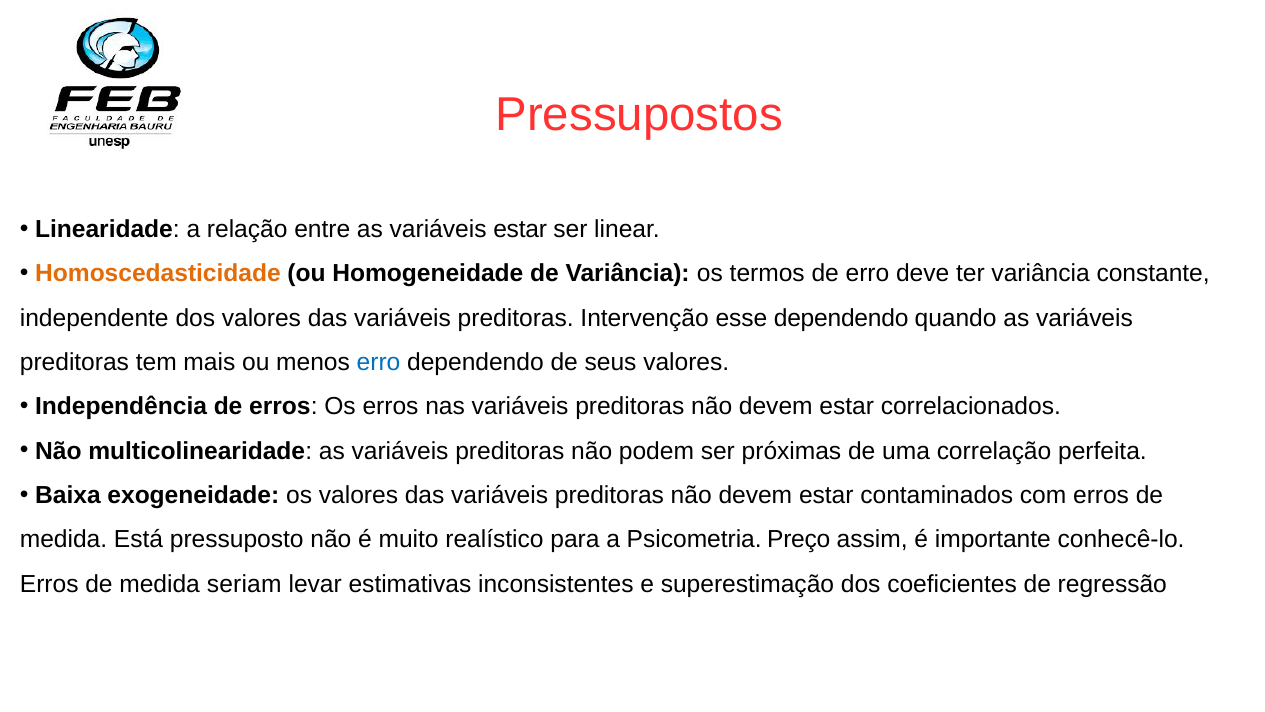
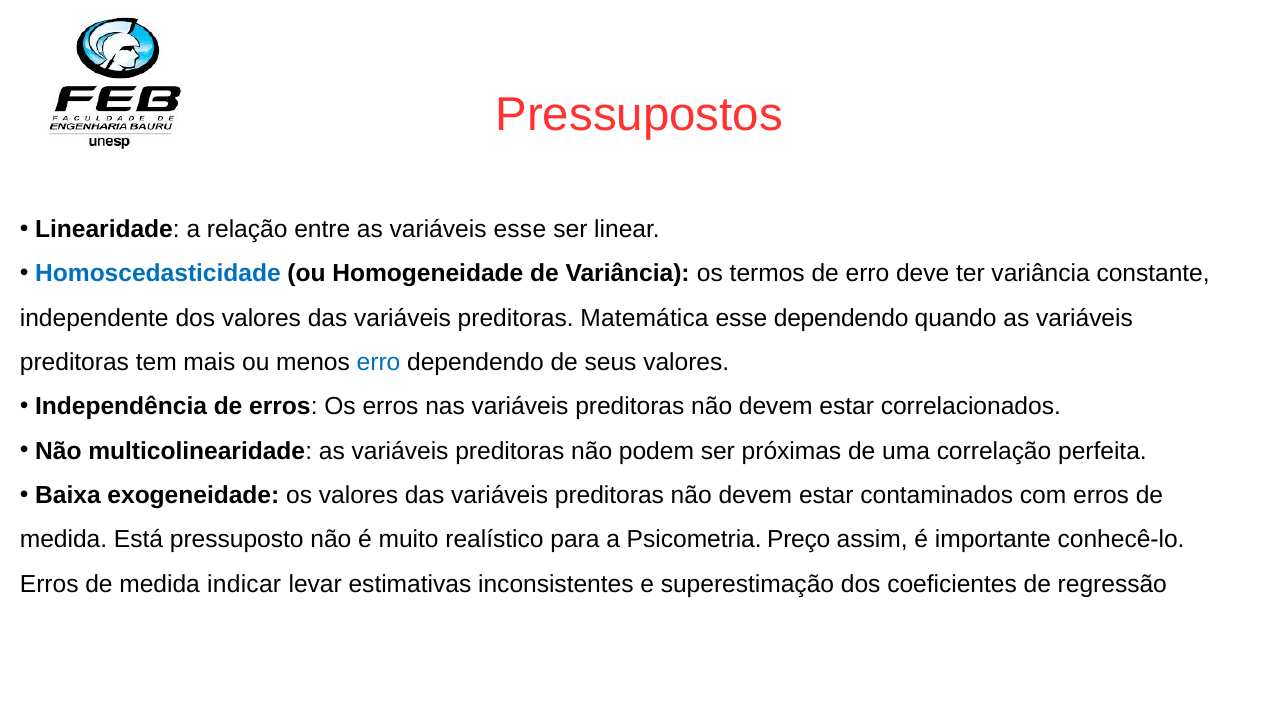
variáveis estar: estar -> esse
Homoscedasticidade colour: orange -> blue
Intervenção: Intervenção -> Matemática
seriam: seriam -> indicar
